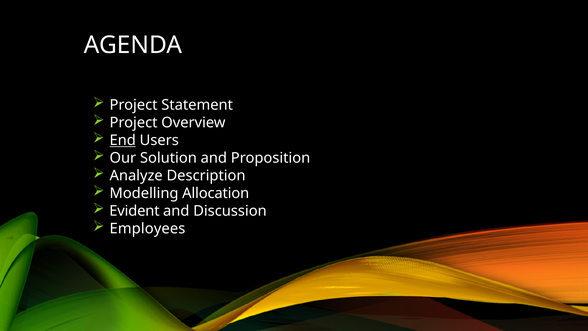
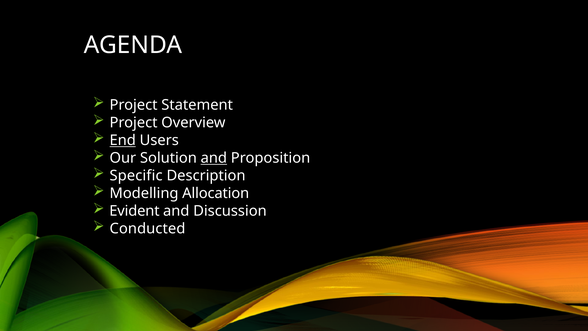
and at (214, 158) underline: none -> present
Analyze: Analyze -> Specific
Employees: Employees -> Conducted
